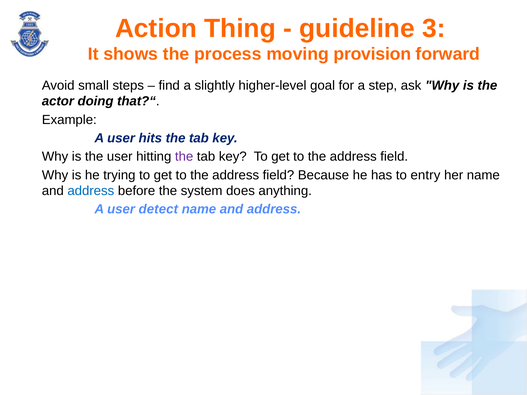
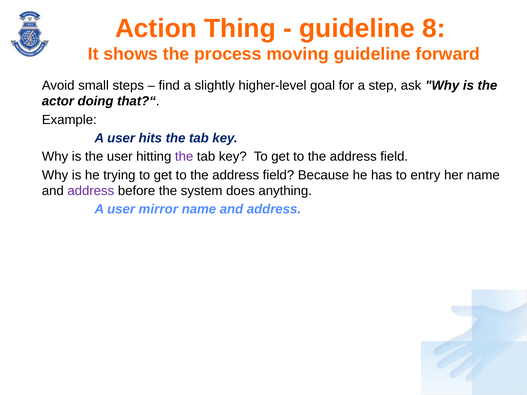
3: 3 -> 8
moving provision: provision -> guideline
address at (91, 191) colour: blue -> purple
detect: detect -> mirror
